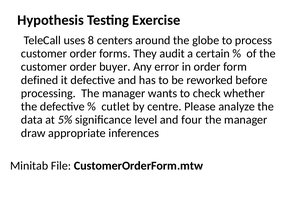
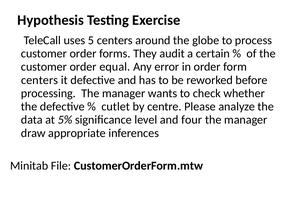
8: 8 -> 5
buyer: buyer -> equal
defined at (40, 80): defined -> centers
